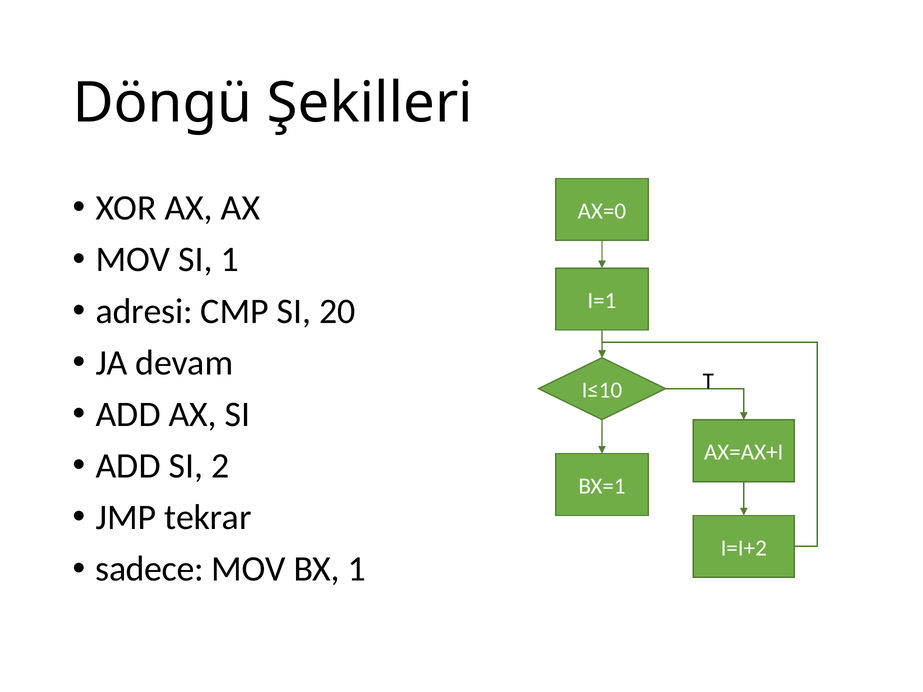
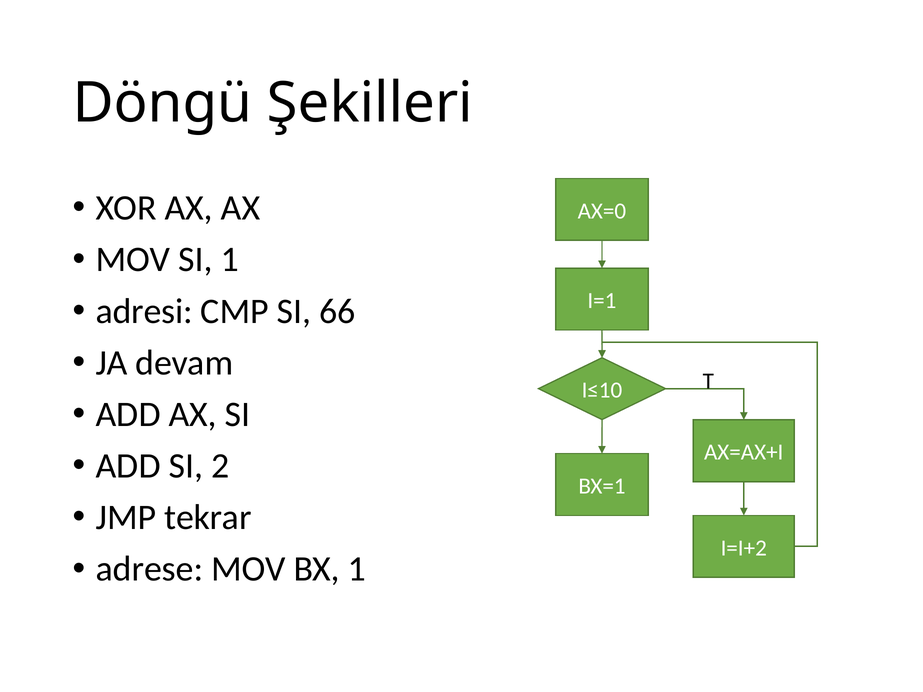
20: 20 -> 66
sadece: sadece -> adrese
